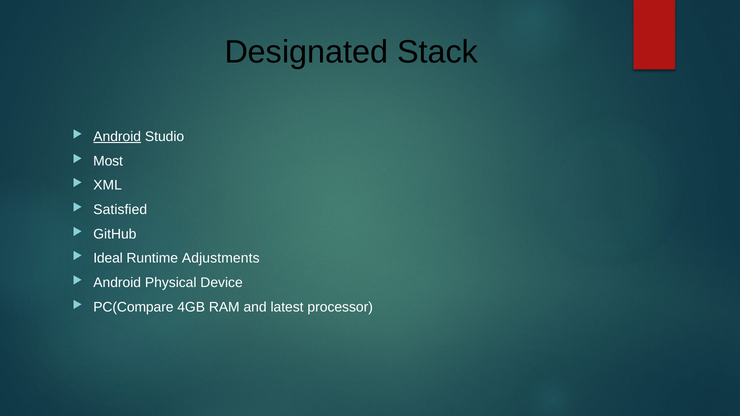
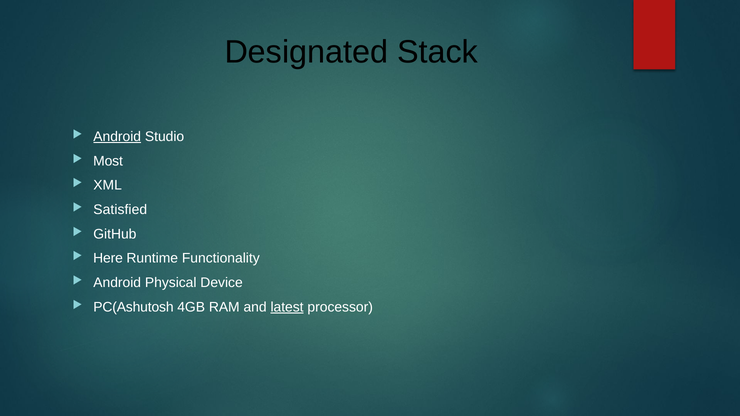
Ideal: Ideal -> Here
Adjustments: Adjustments -> Functionality
PC(Compare: PC(Compare -> PC(Ashutosh
latest underline: none -> present
